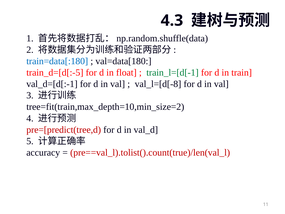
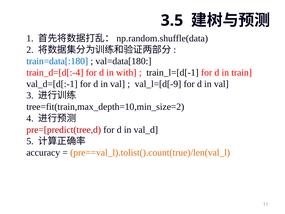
4.3: 4.3 -> 3.5
train_d=[d[:-5: train_d=[d[:-5 -> train_d=[d[:-4
float: float -> with
train_l=[d[-1 colour: green -> black
val_l=[d[-8: val_l=[d[-8 -> val_l=[d[-9
pre==val_l).tolist().count(true)/len(val_l colour: red -> orange
